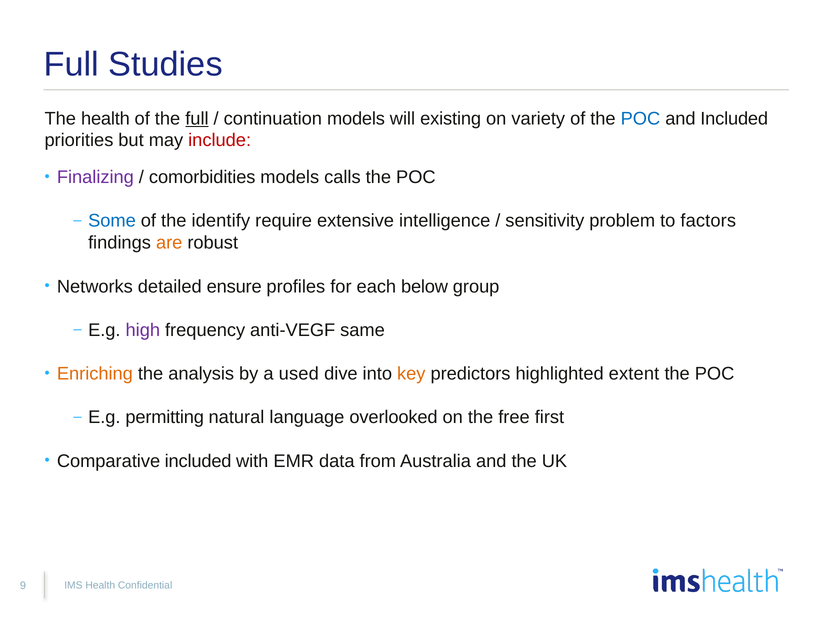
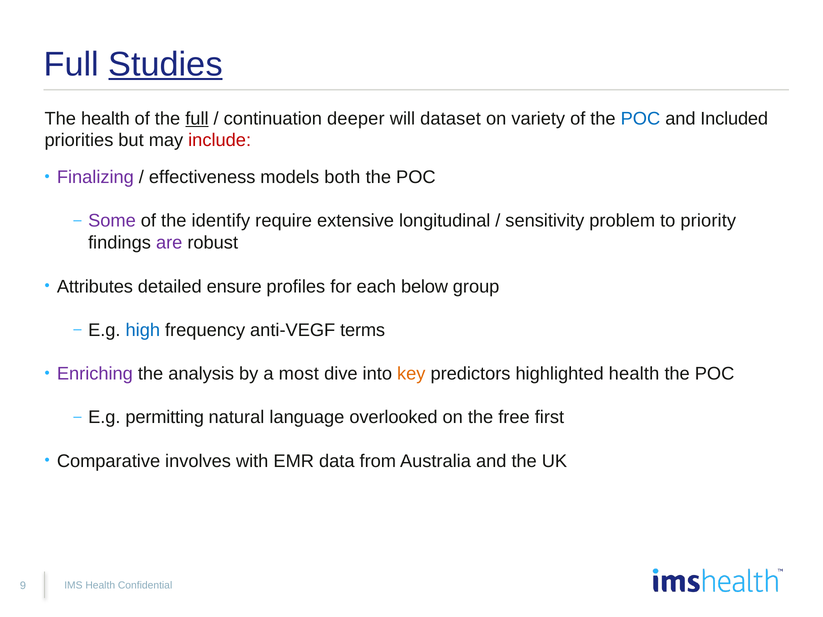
Studies underline: none -> present
continuation models: models -> deeper
existing: existing -> dataset
comorbidities: comorbidities -> effectiveness
calls: calls -> both
Some colour: blue -> purple
intelligence: intelligence -> longitudinal
factors: factors -> priority
are colour: orange -> purple
Networks: Networks -> Attributes
high colour: purple -> blue
same: same -> terms
Enriching colour: orange -> purple
used: used -> most
highlighted extent: extent -> health
Comparative included: included -> involves
